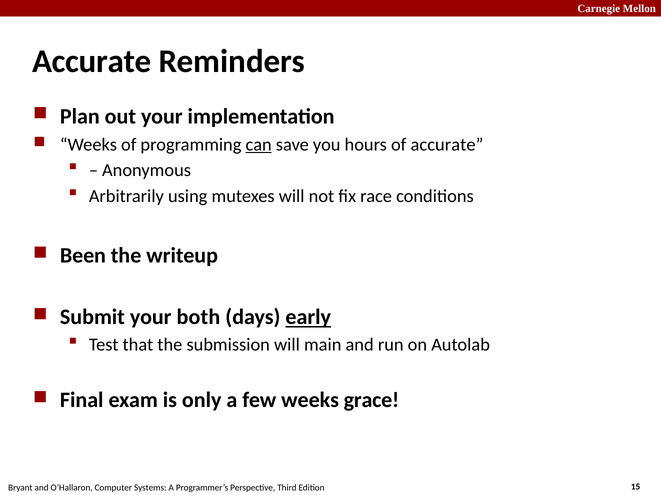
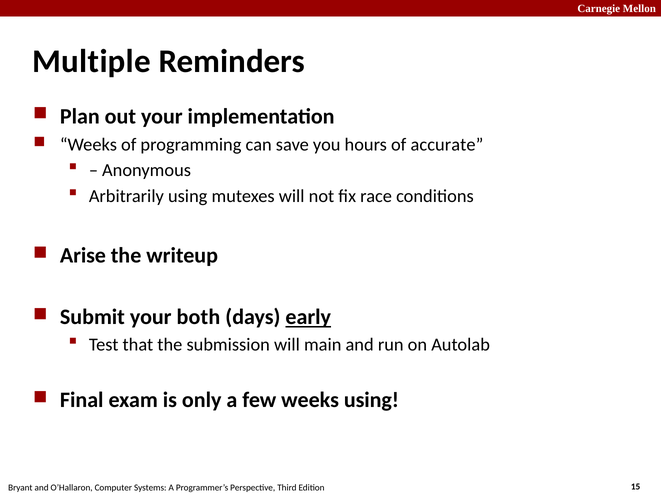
Accurate at (92, 61): Accurate -> Multiple
can underline: present -> none
Been: Been -> Arise
weeks grace: grace -> using
